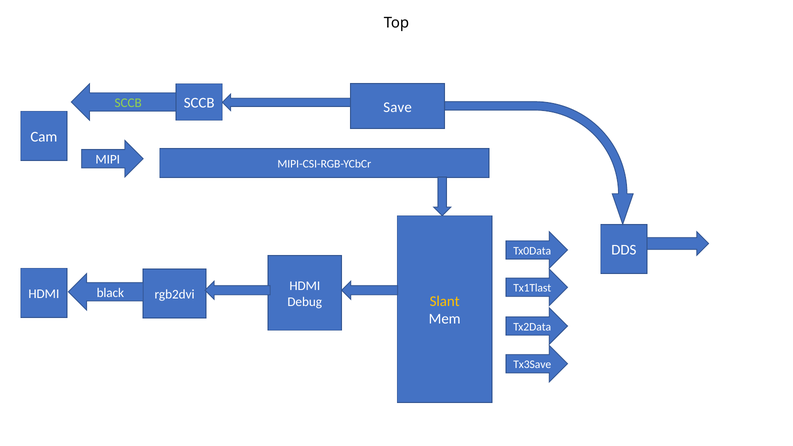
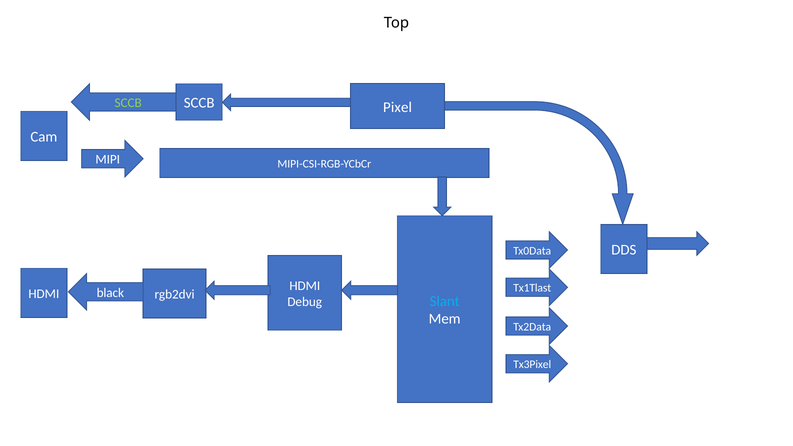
Save: Save -> Pixel
Slant colour: yellow -> light blue
Tx3Save: Tx3Save -> Tx3Pixel
